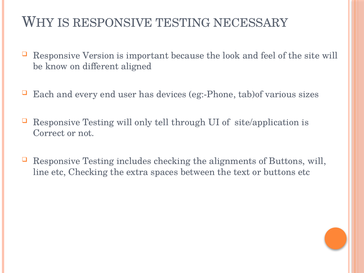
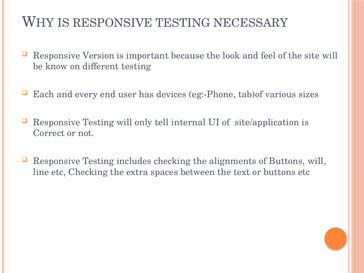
different aligned: aligned -> testing
through: through -> internal
